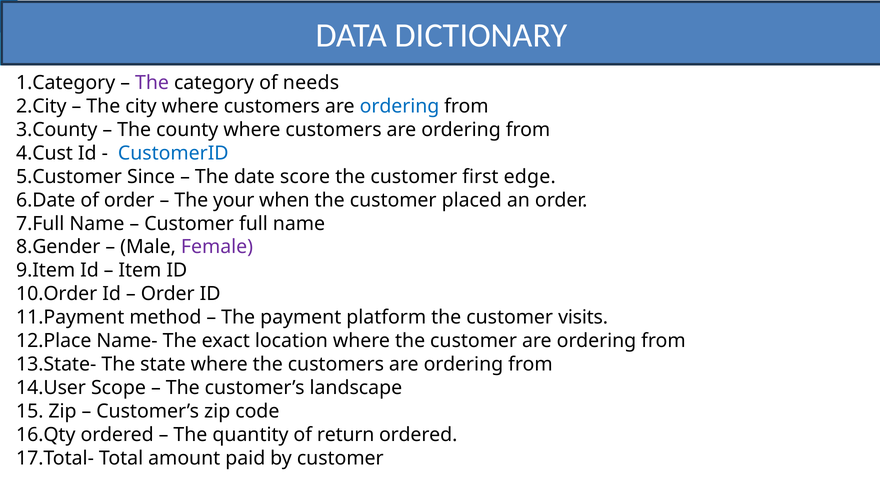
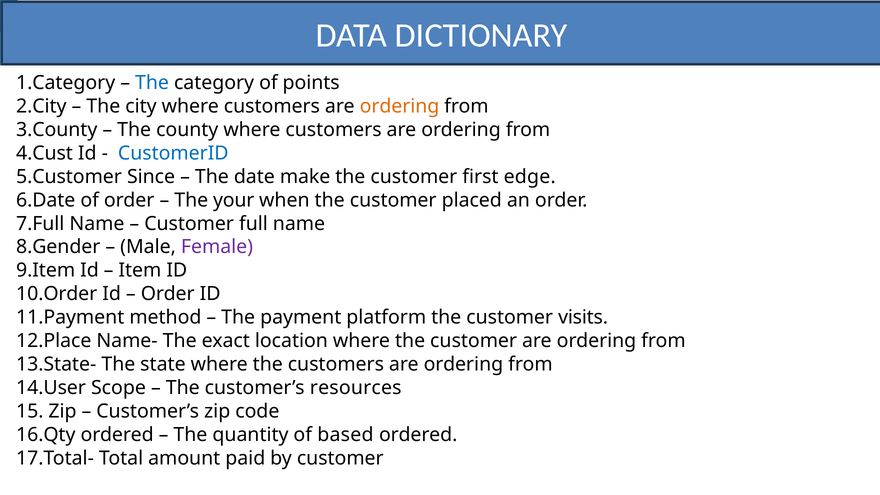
The at (152, 83) colour: purple -> blue
needs: needs -> points
ordering at (399, 106) colour: blue -> orange
score: score -> make
landscape: landscape -> resources
return: return -> based
